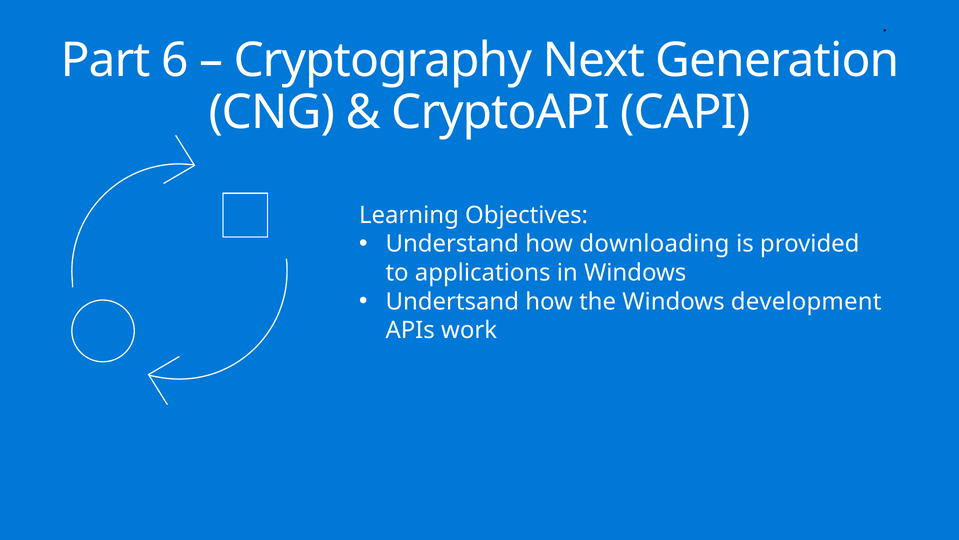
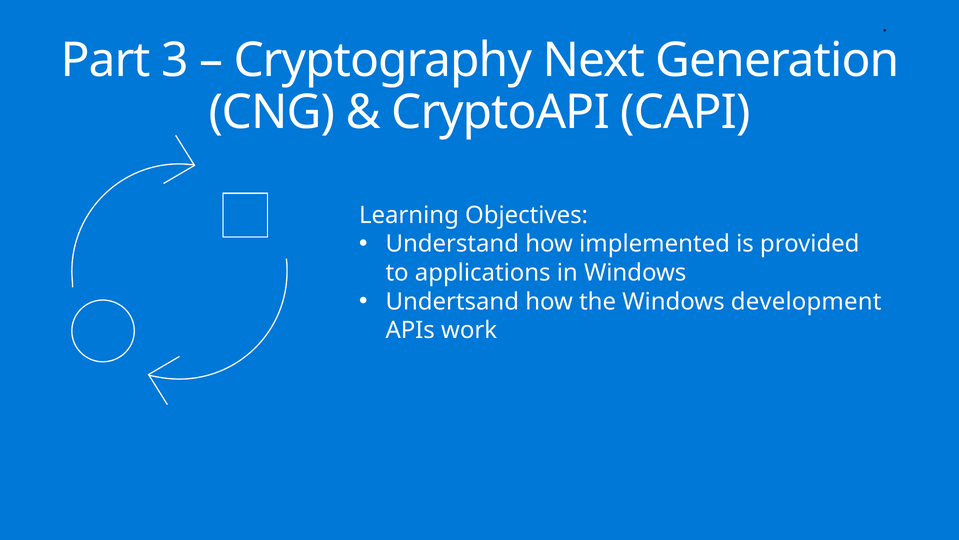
6: 6 -> 3
downloading: downloading -> implemented
